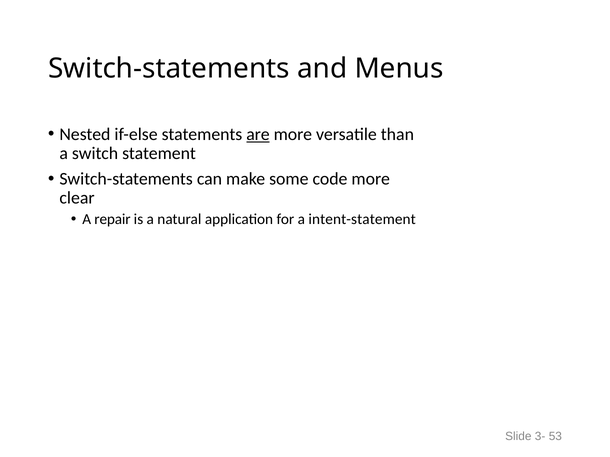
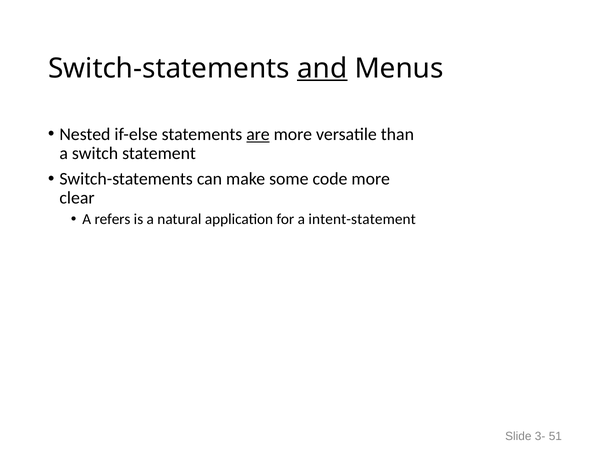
and underline: none -> present
repair: repair -> refers
53: 53 -> 51
